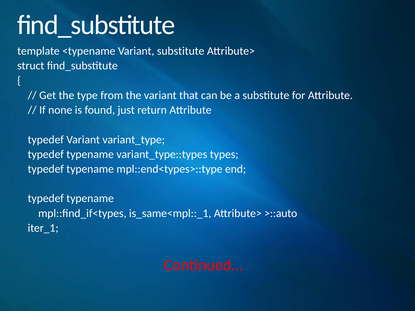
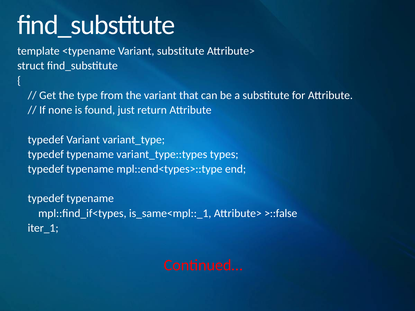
>::auto: >::auto -> >::false
